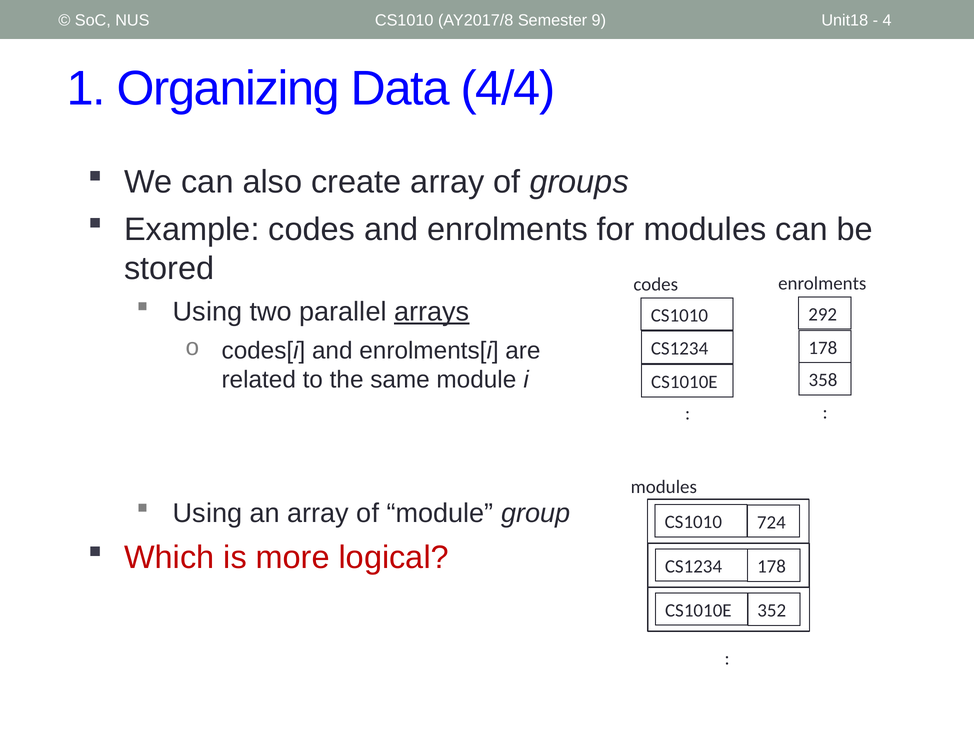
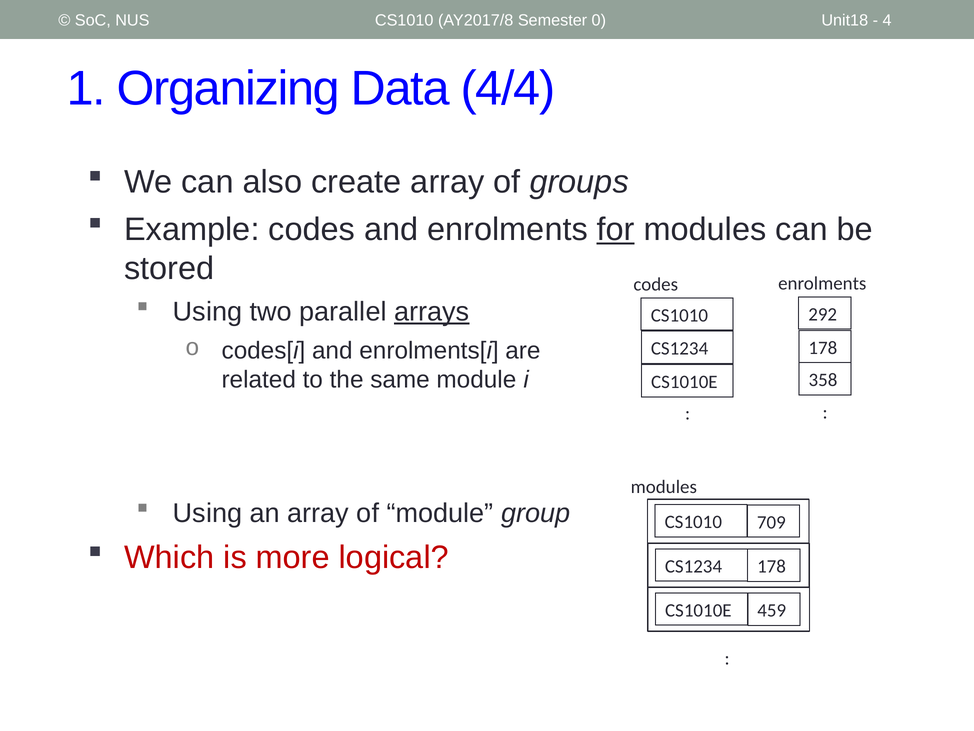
9: 9 -> 0
for underline: none -> present
724: 724 -> 709
352: 352 -> 459
